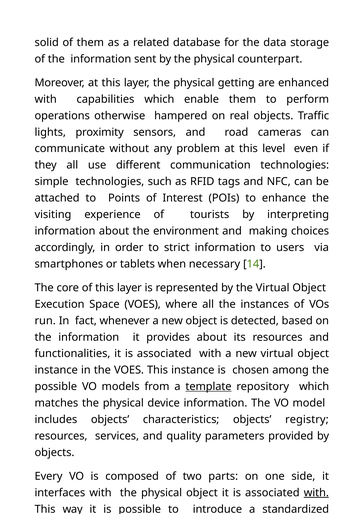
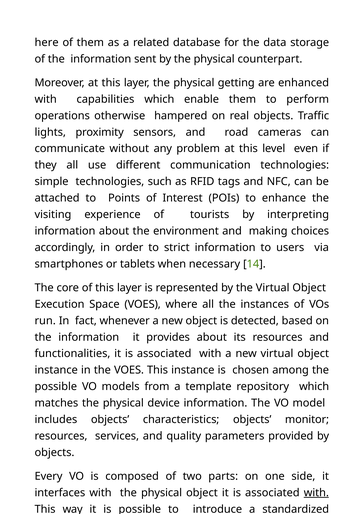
solid: solid -> here
template underline: present -> none
registry: registry -> monitor
